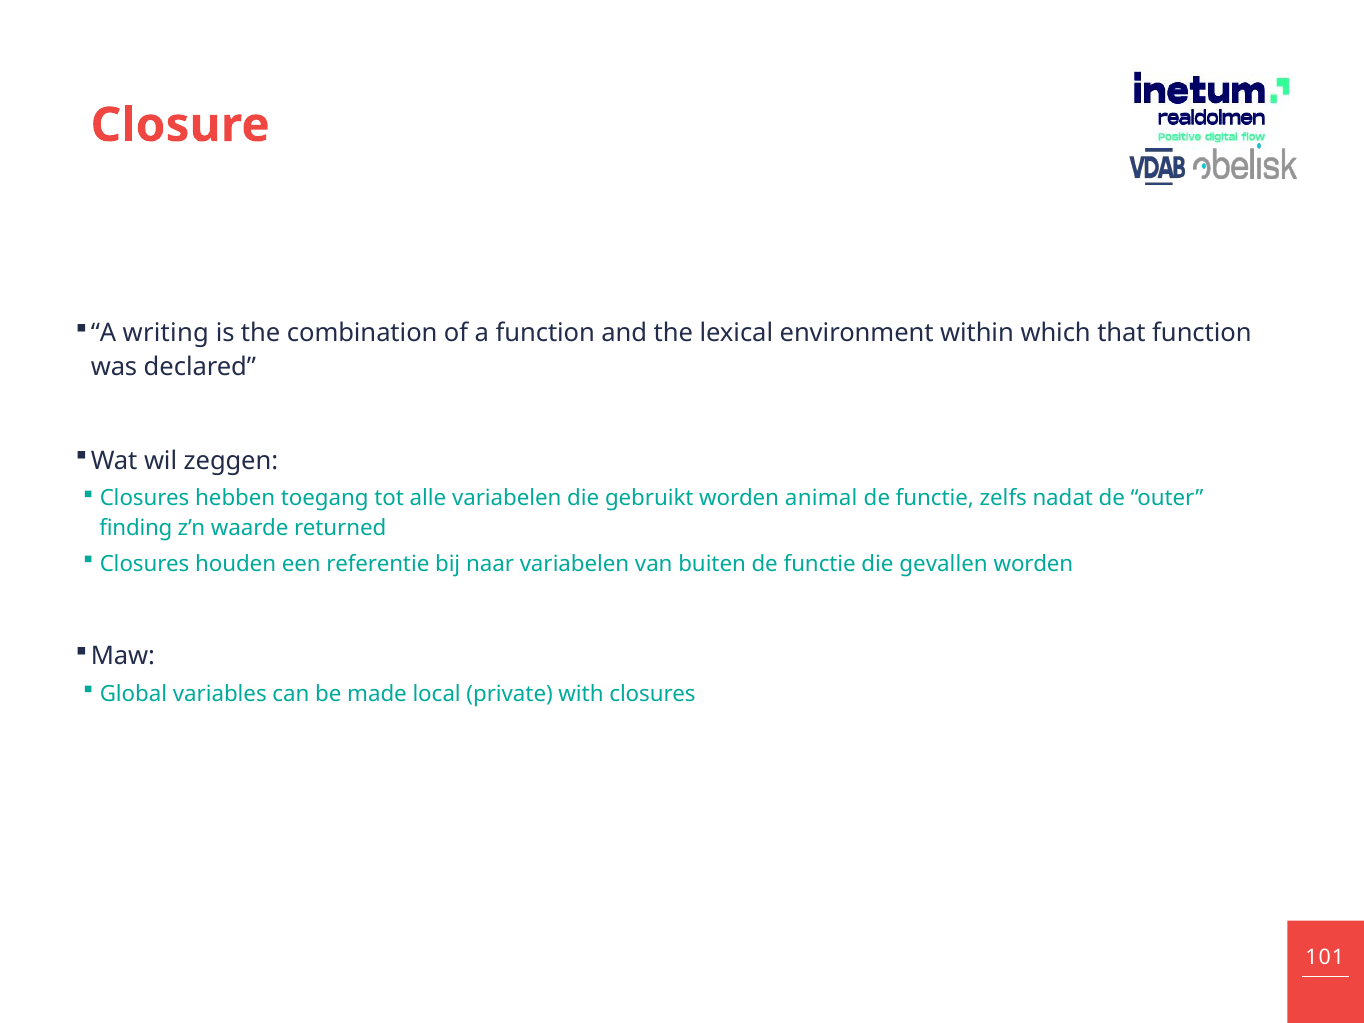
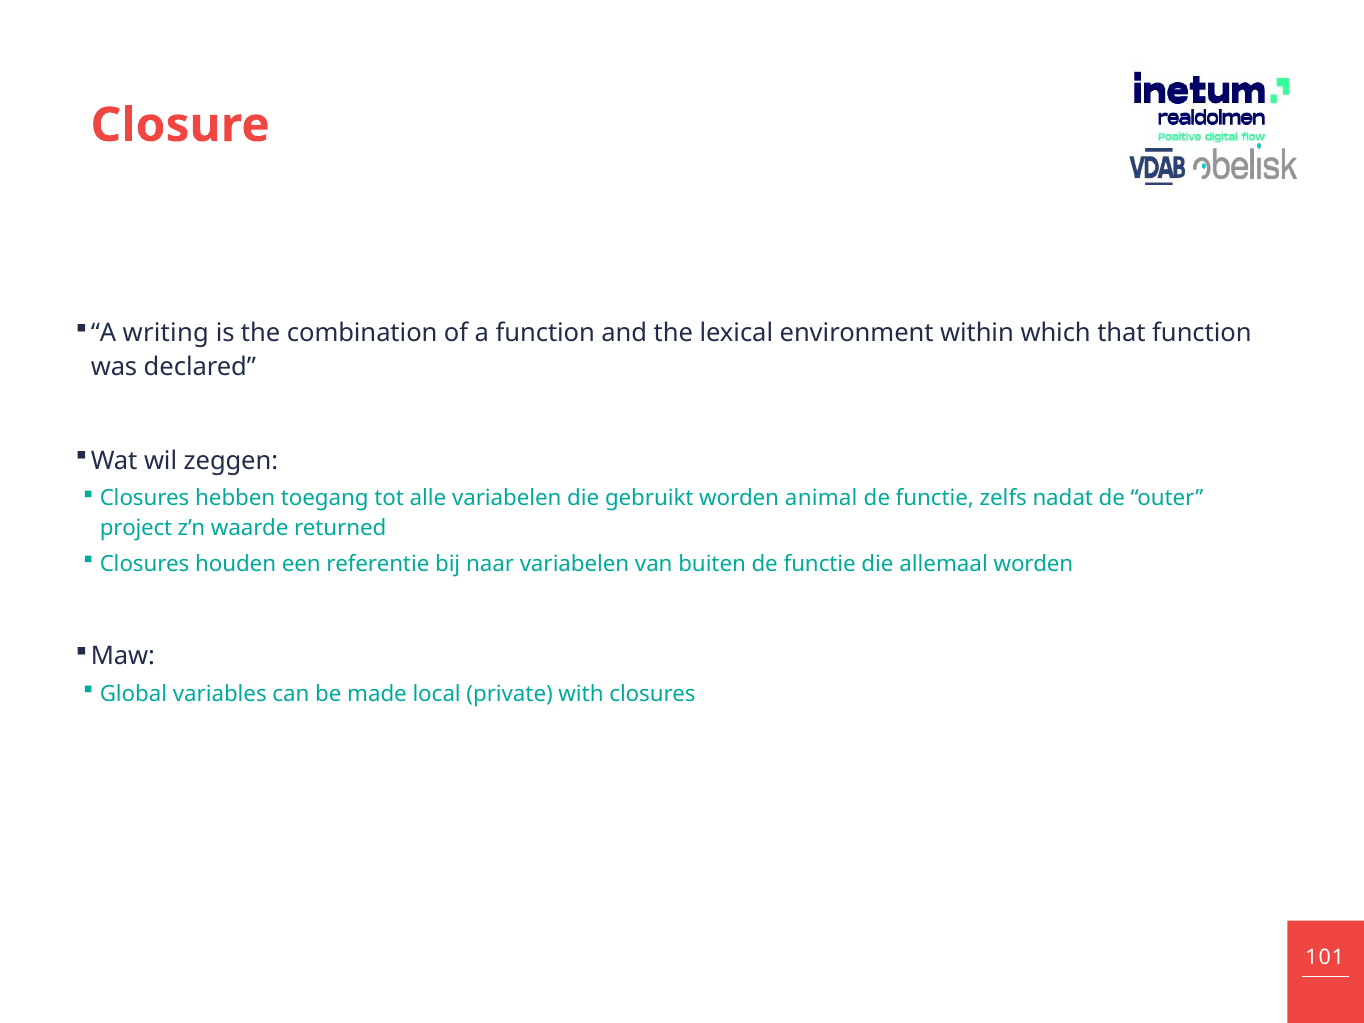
finding: finding -> project
gevallen: gevallen -> allemaal
